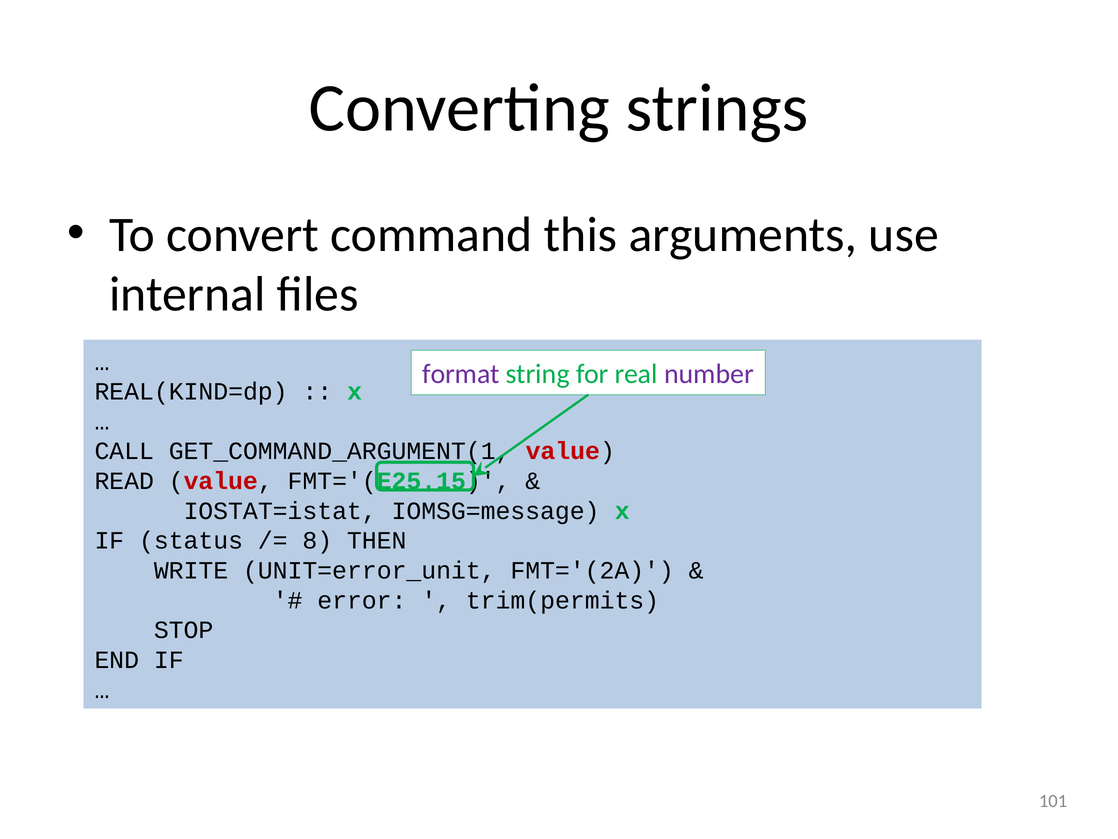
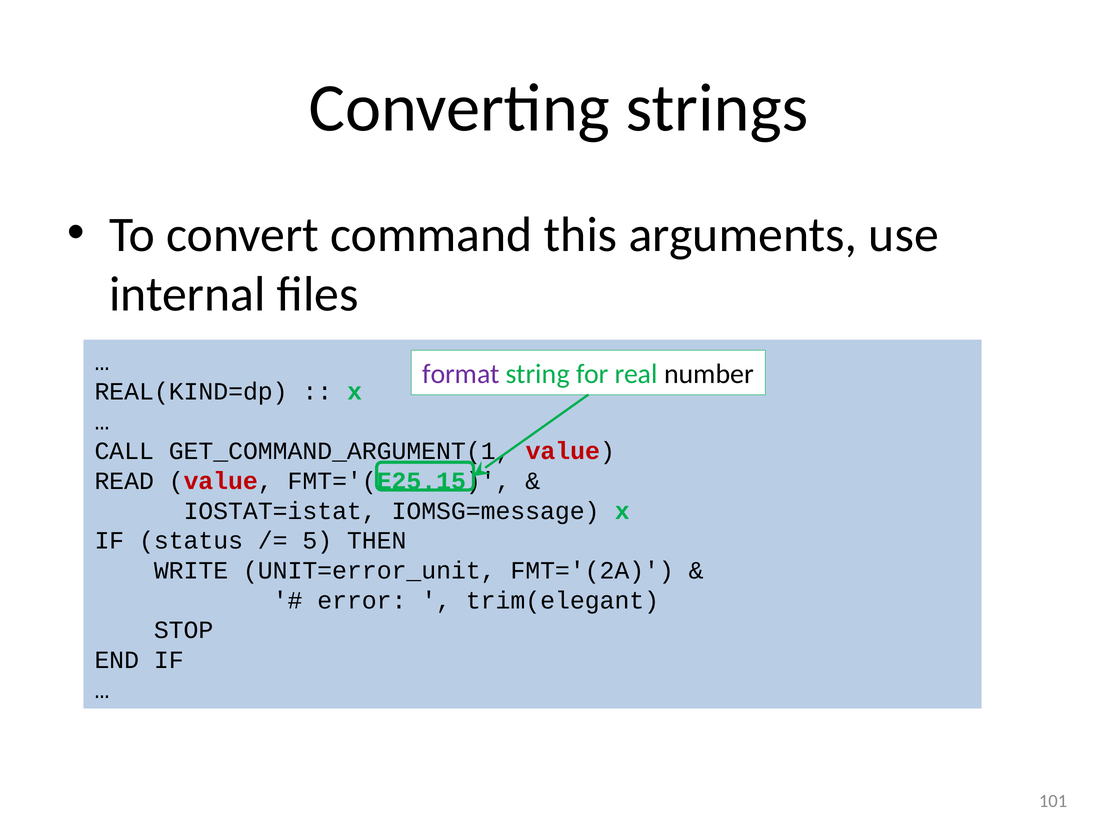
number colour: purple -> black
8: 8 -> 5
trim(permits: trim(permits -> trim(elegant
